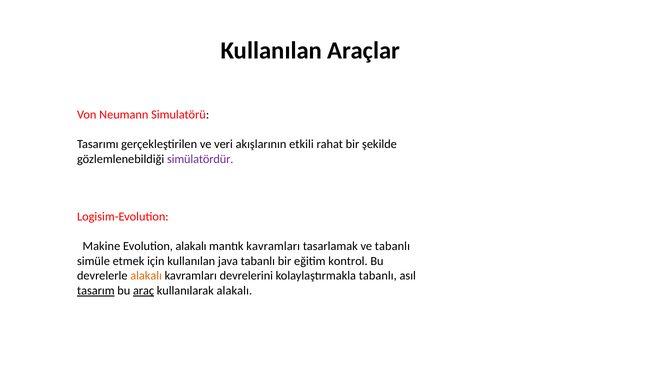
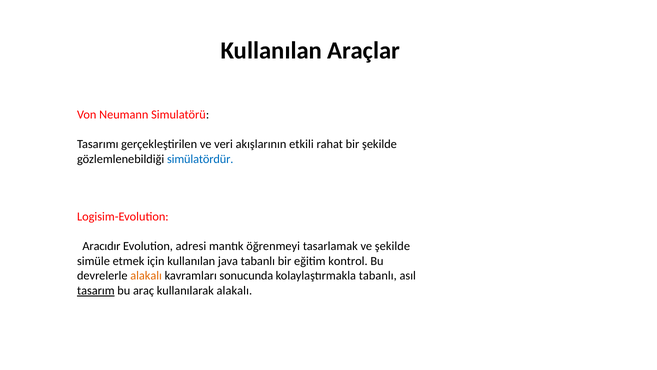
simülatördür colour: purple -> blue
Makine: Makine -> Aracıdır
Evolution alakalı: alakalı -> adresi
mantık kavramları: kavramları -> öğrenmeyi
ve tabanlı: tabanlı -> şekilde
devrelerini: devrelerini -> sonucunda
araç underline: present -> none
